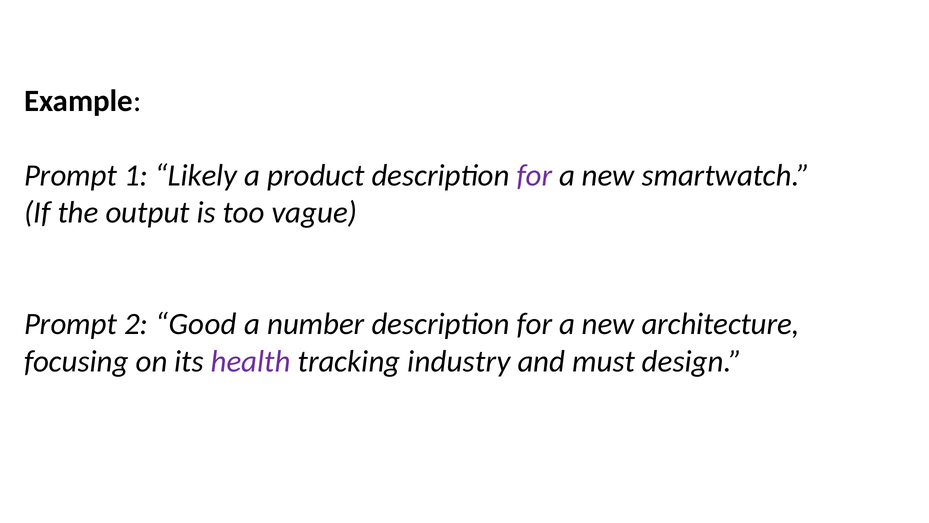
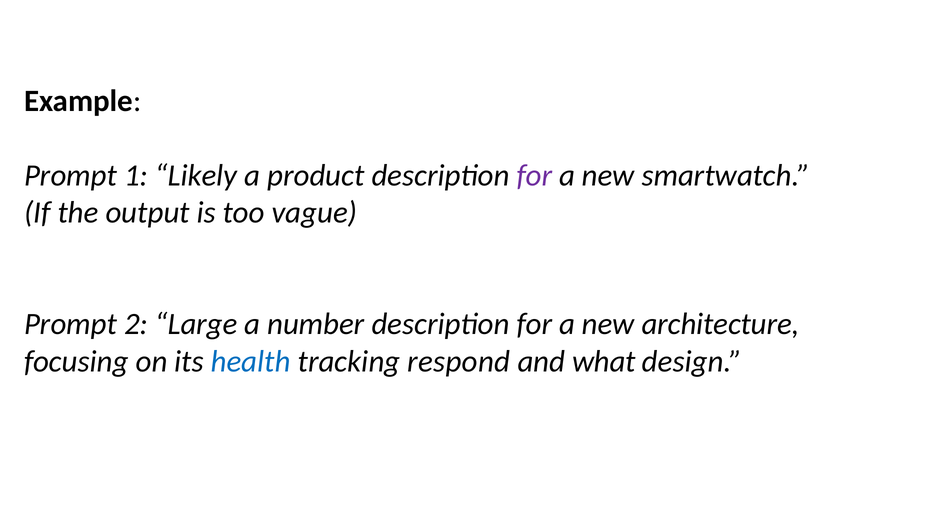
Good: Good -> Large
health colour: purple -> blue
industry: industry -> respond
must: must -> what
